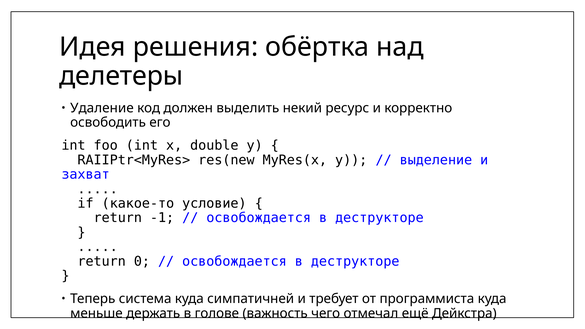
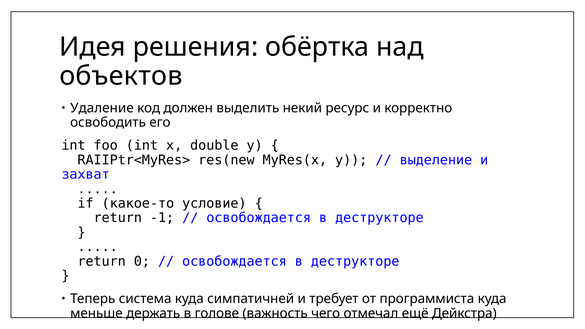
делетеры: делетеры -> объектов
